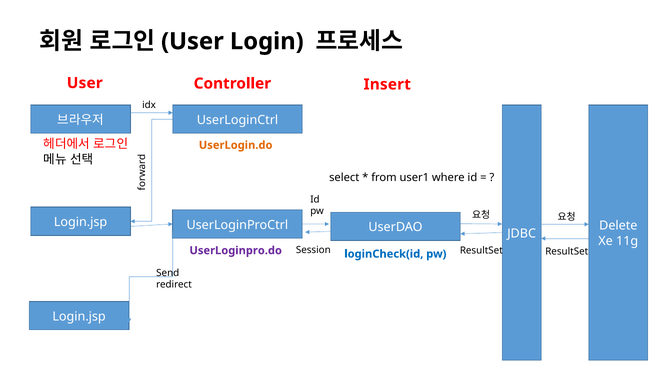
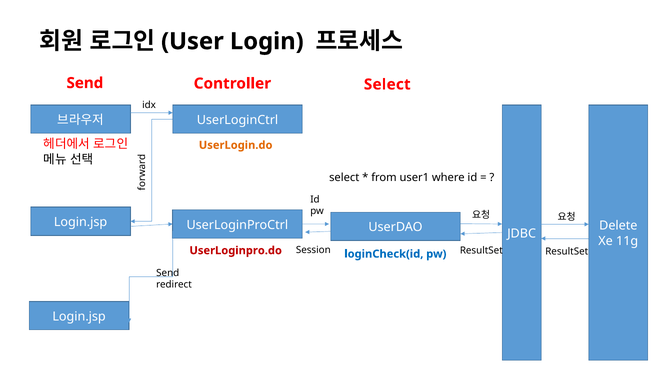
User at (85, 83): User -> Send
Controller Insert: Insert -> Select
UserLoginpro.do colour: purple -> red
